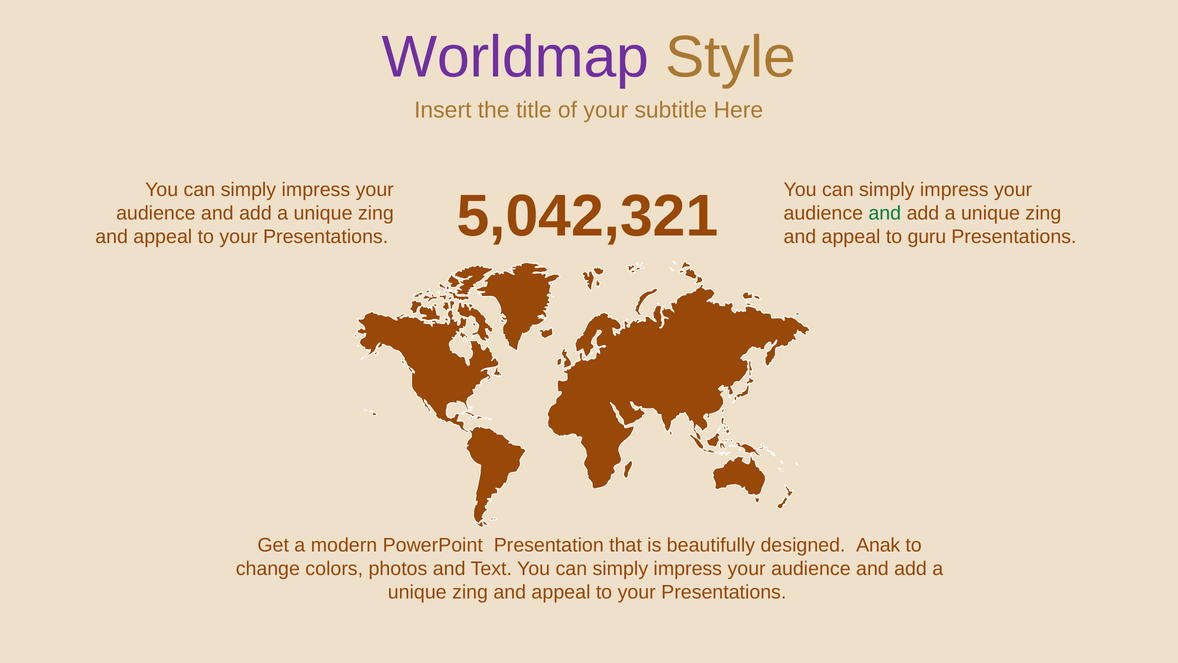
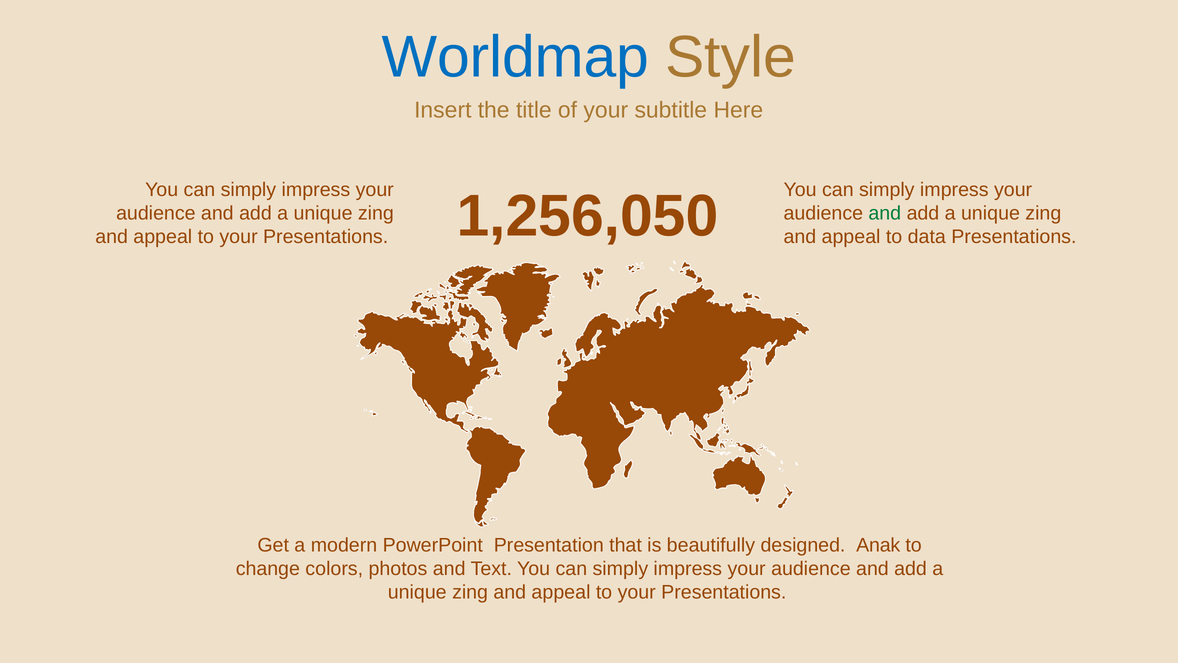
Worldmap colour: purple -> blue
5,042,321: 5,042,321 -> 1,256,050
guru: guru -> data
